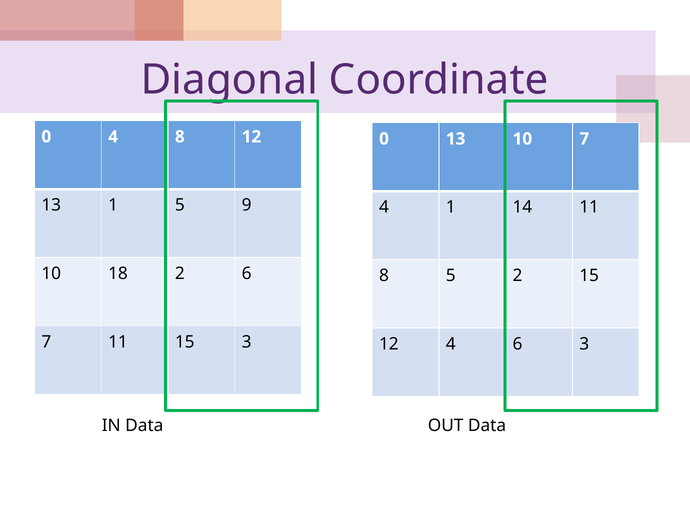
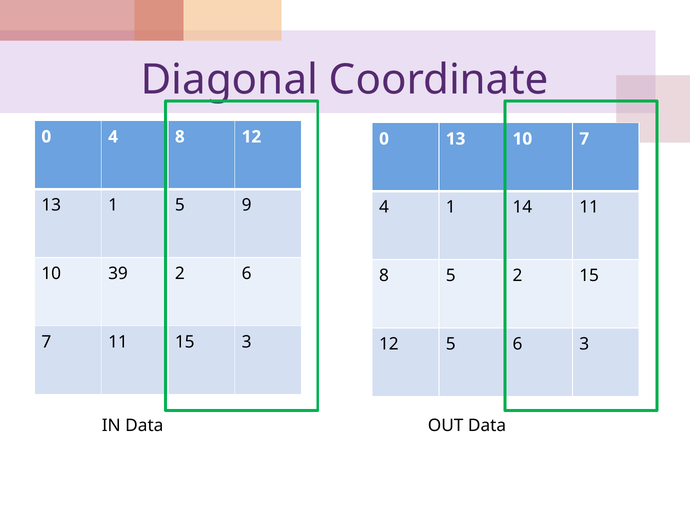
18: 18 -> 39
12 4: 4 -> 5
